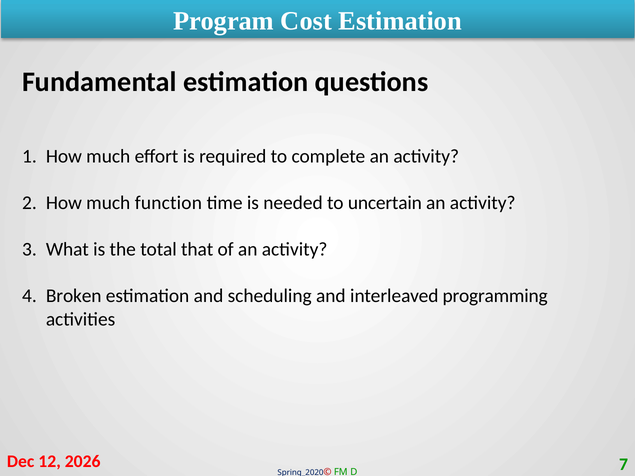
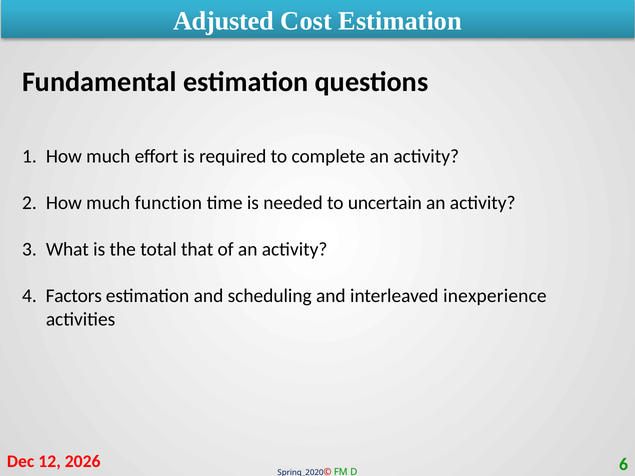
Program: Program -> Adjusted
Broken: Broken -> Factors
programming: programming -> inexperience
7: 7 -> 6
